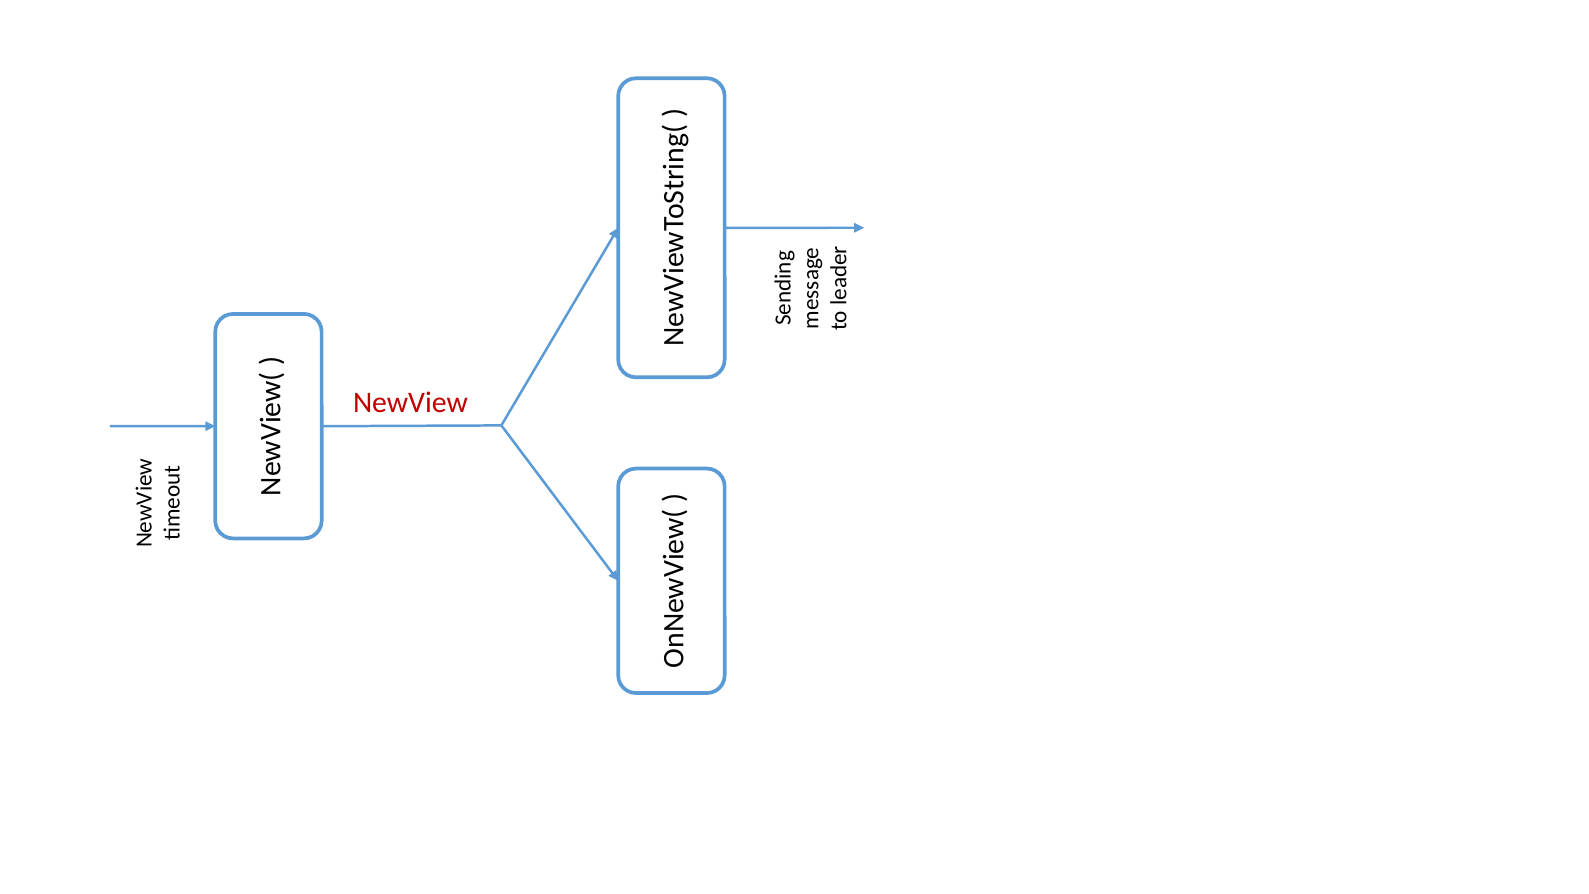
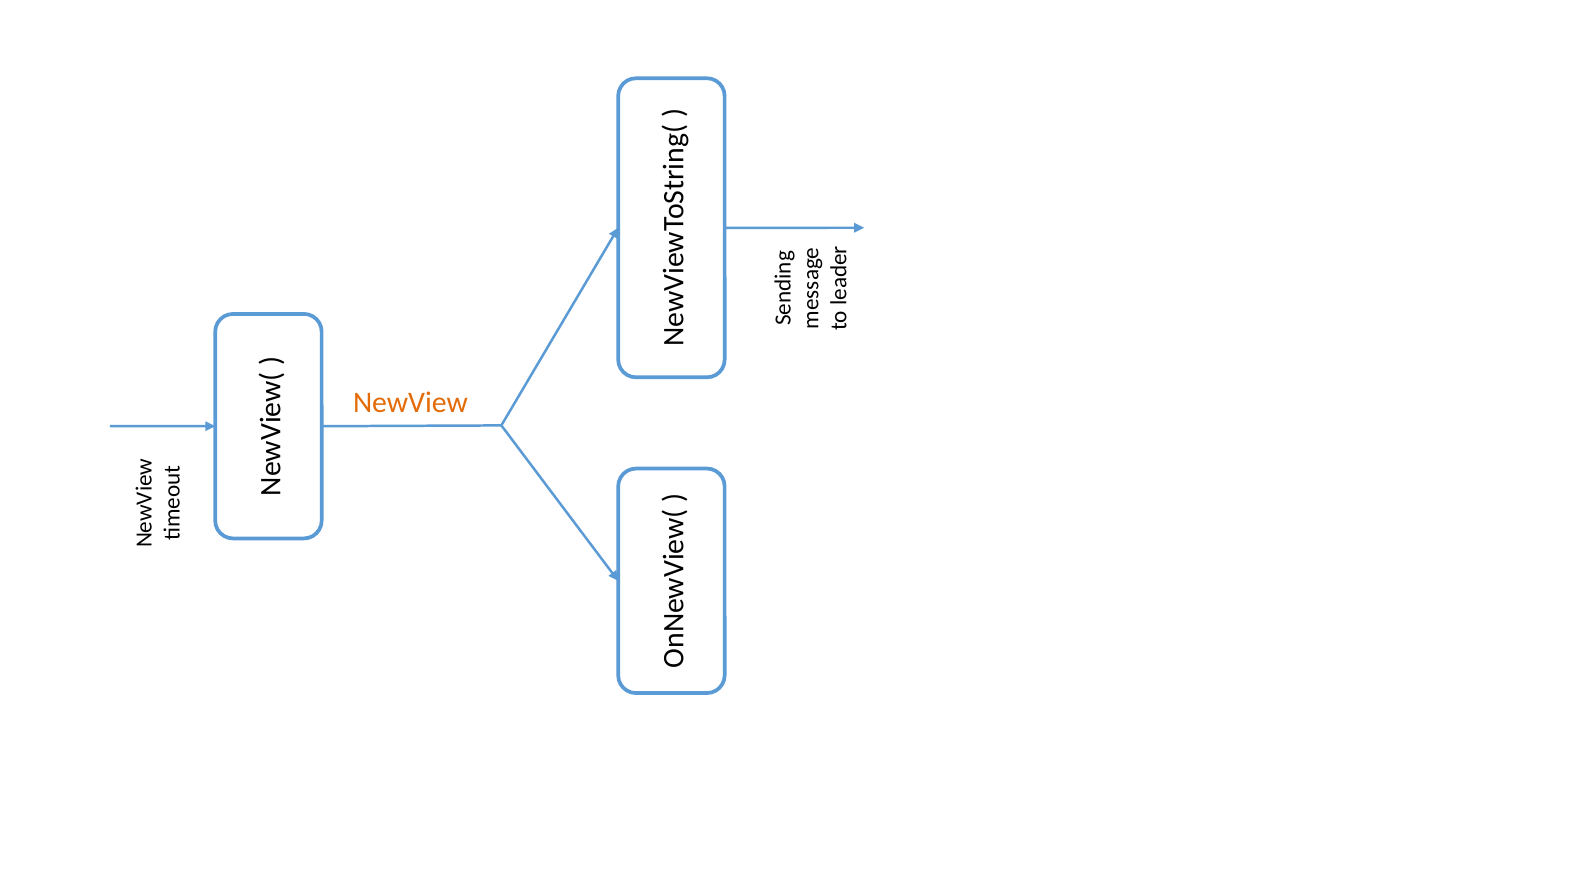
NewView colour: red -> orange
